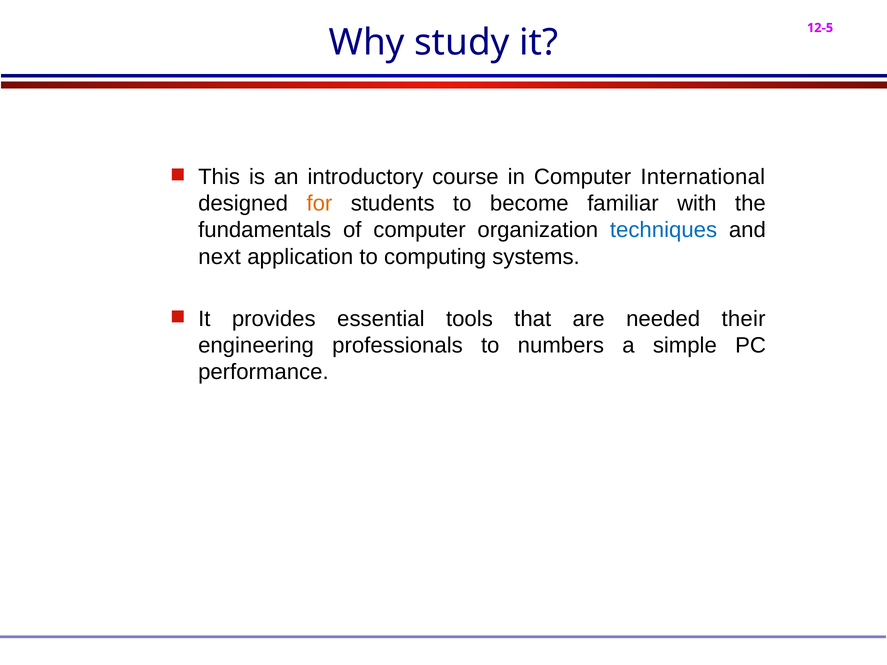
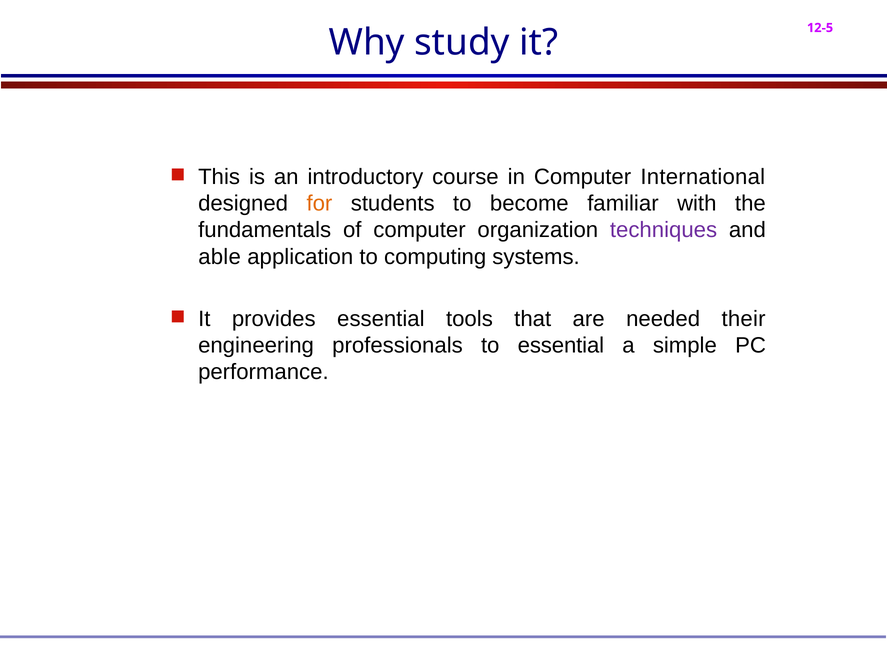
techniques colour: blue -> purple
next: next -> able
to numbers: numbers -> essential
